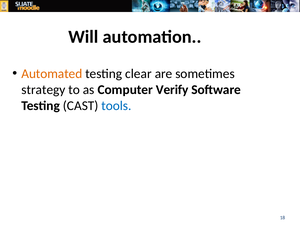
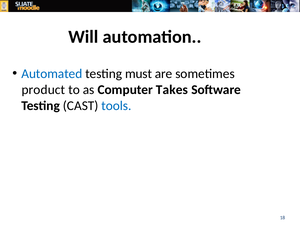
Automated colour: orange -> blue
clear: clear -> must
strategy: strategy -> product
Verify: Verify -> Takes
